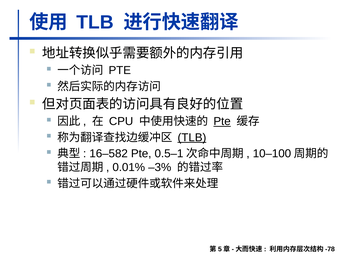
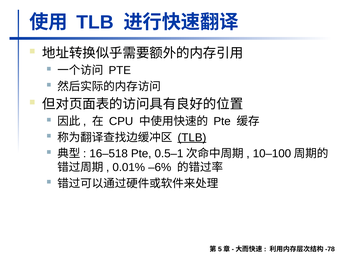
Pte at (222, 121) underline: present -> none
16–582: 16–582 -> 16–518
–3%: –3% -> –6%
